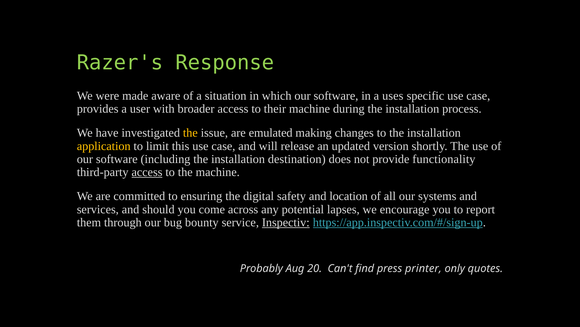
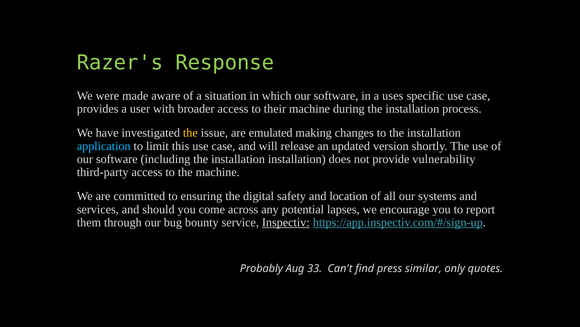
application colour: yellow -> light blue
installation destination: destination -> installation
functionality: functionality -> vulnerability
access at (147, 172) underline: present -> none
20: 20 -> 33
printer: printer -> similar
